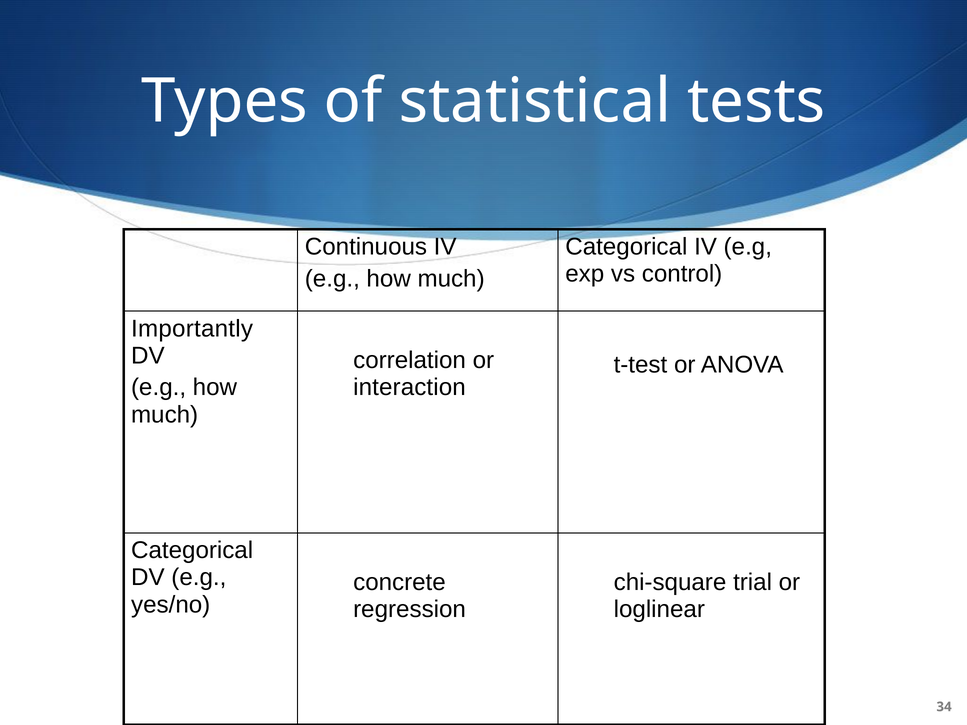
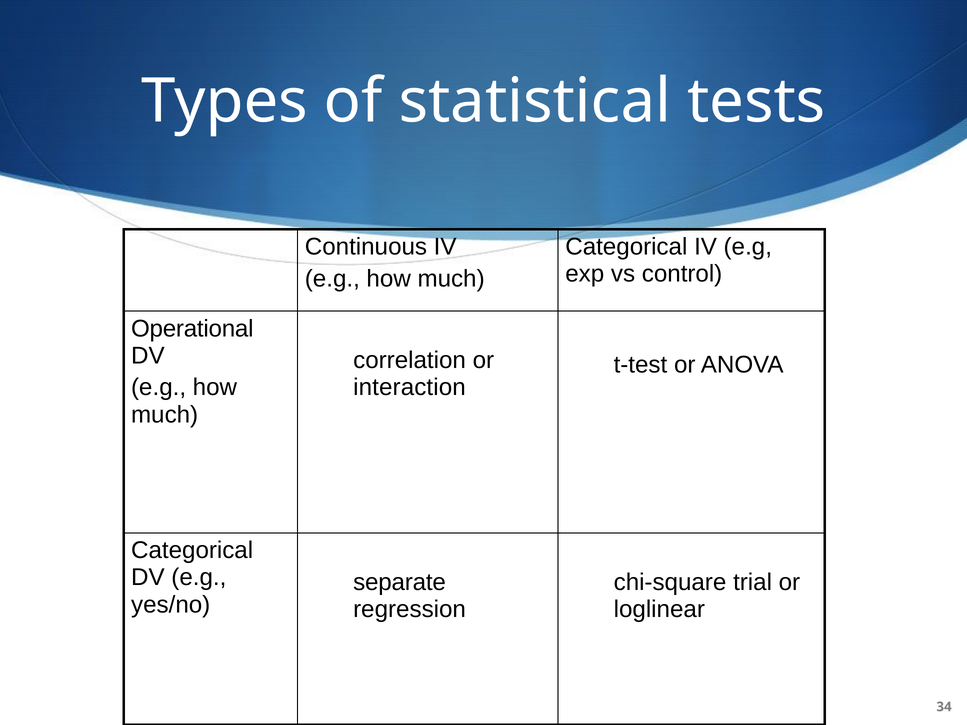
Importantly: Importantly -> Operational
concrete: concrete -> separate
